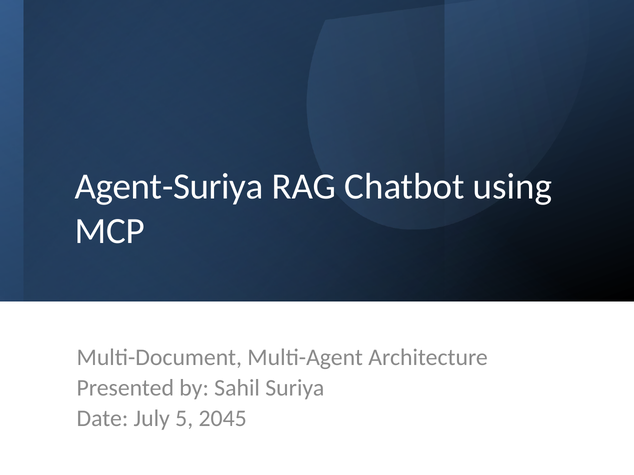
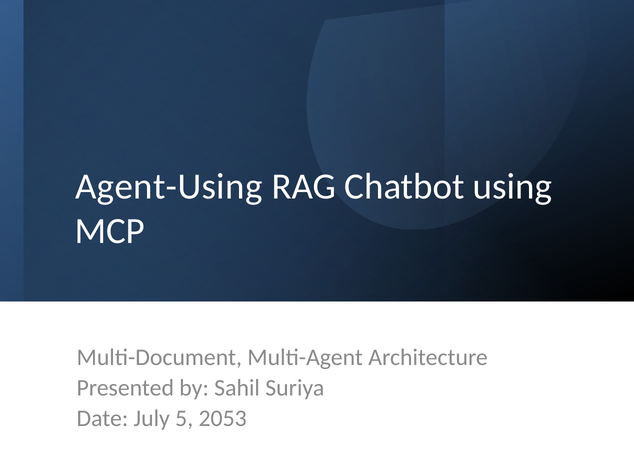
Agent-Suriya: Agent-Suriya -> Agent-Using
2045: 2045 -> 2053
